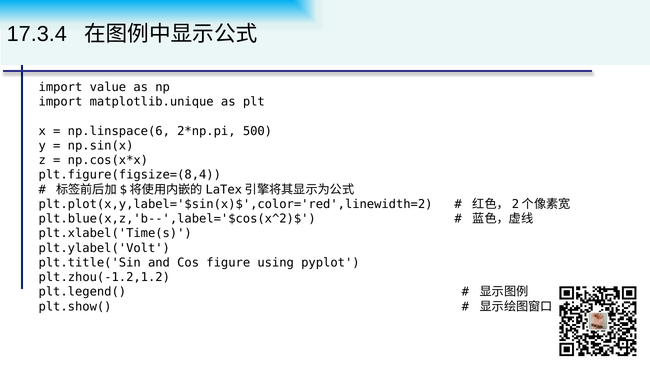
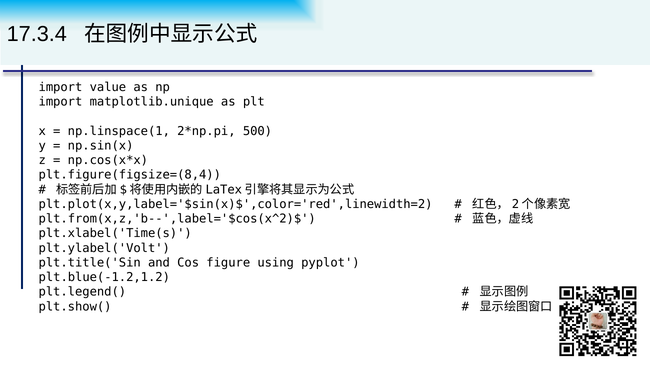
np.linspace(6: np.linspace(6 -> np.linspace(1
plt.blue(x,z,'b--',label='$cos(x^2)$: plt.blue(x,z,'b--',label='$cos(x^2)$ -> plt.from(x,z,'b--',label='$cos(x^2)$
plt.zhou(-1.2,1.2: plt.zhou(-1.2,1.2 -> plt.blue(-1.2,1.2
